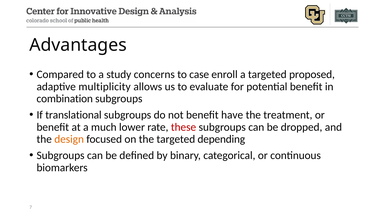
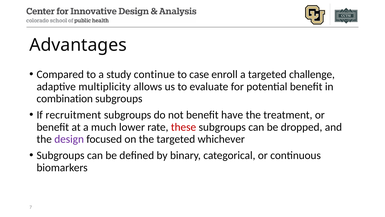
concerns: concerns -> continue
proposed: proposed -> challenge
translational: translational -> recruitment
design colour: orange -> purple
depending: depending -> whichever
